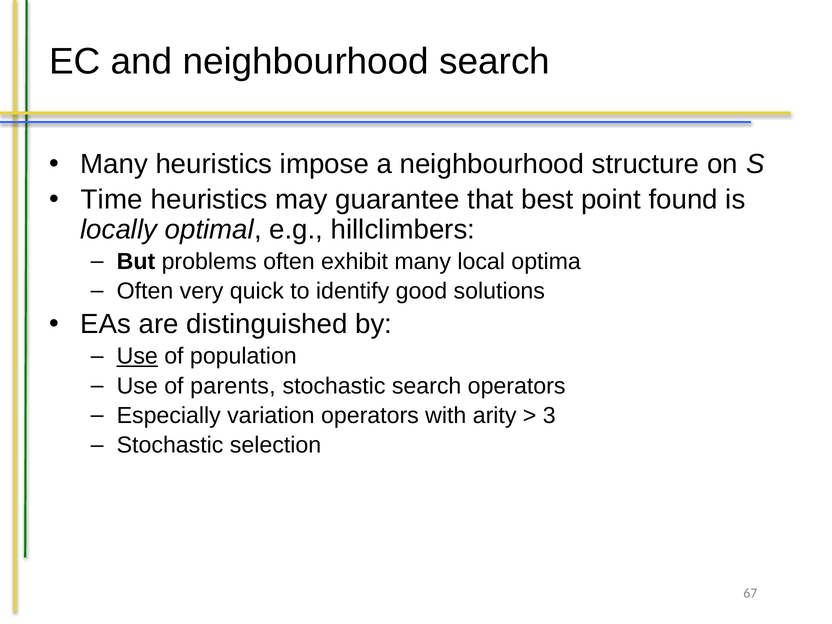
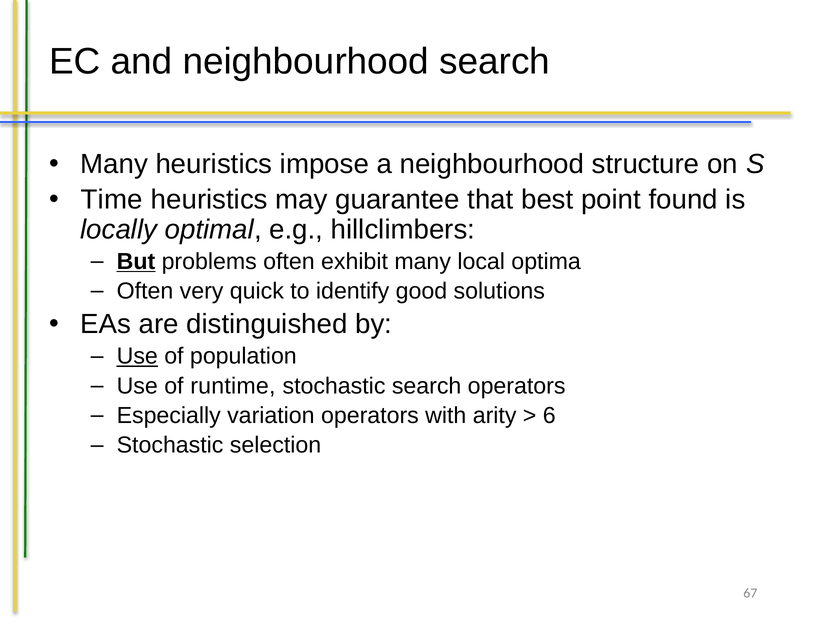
But underline: none -> present
parents: parents -> runtime
3: 3 -> 6
